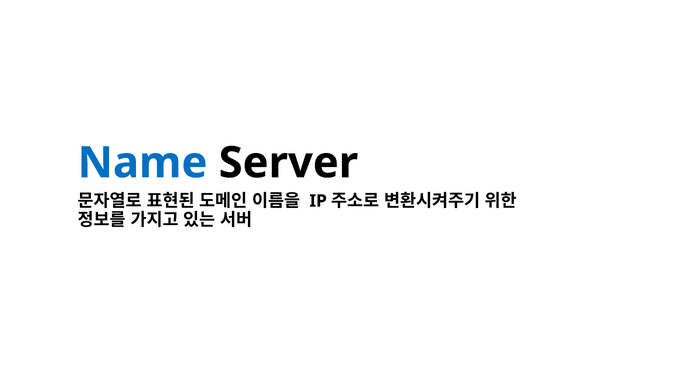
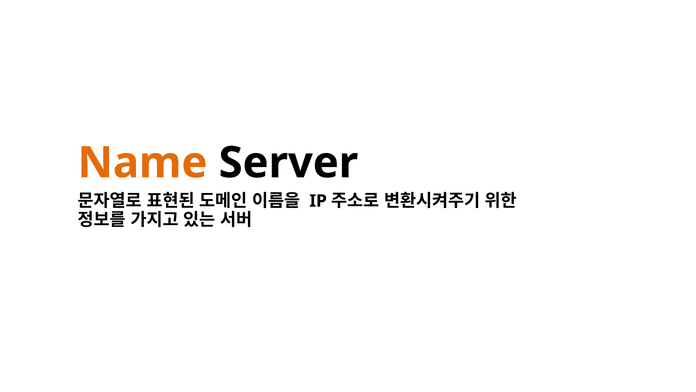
Name colour: blue -> orange
